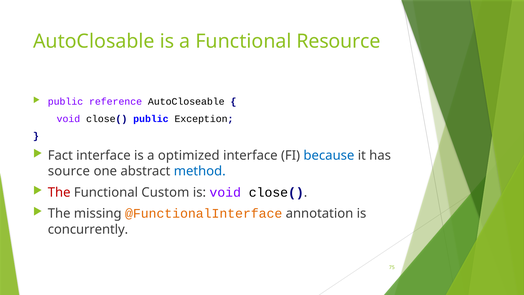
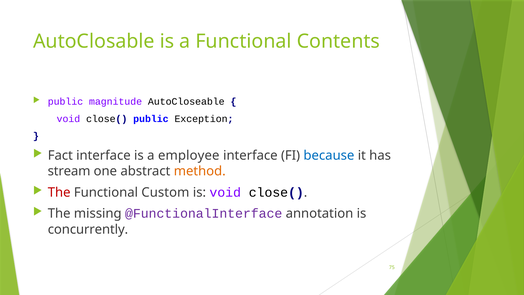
Resource: Resource -> Contents
reference: reference -> magnitude
optimized: optimized -> employee
source: source -> stream
method colour: blue -> orange
@FunctionalInterface colour: orange -> purple
